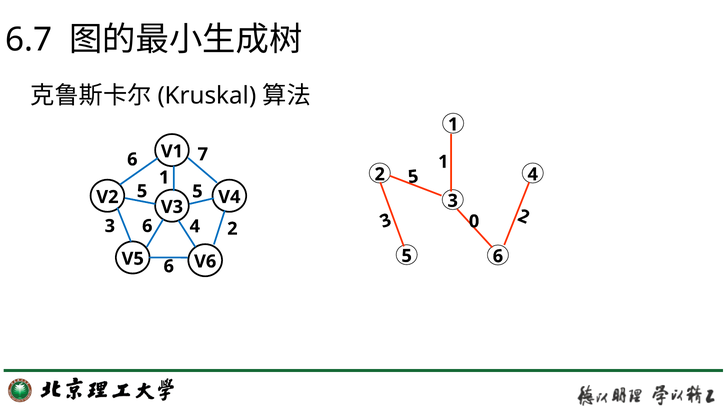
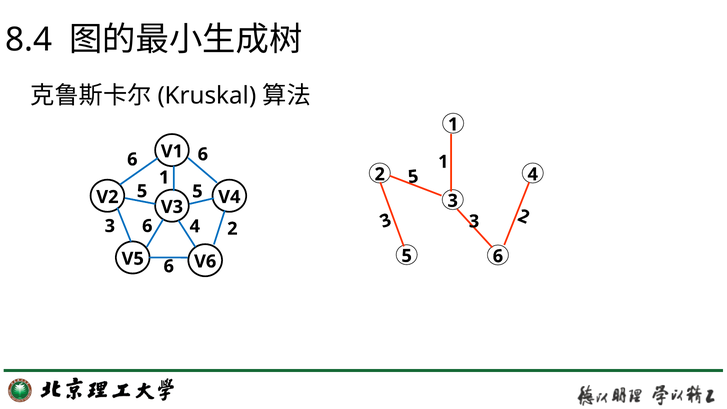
6.7: 6.7 -> 8.4
7 at (203, 154): 7 -> 6
3 0: 0 -> 3
